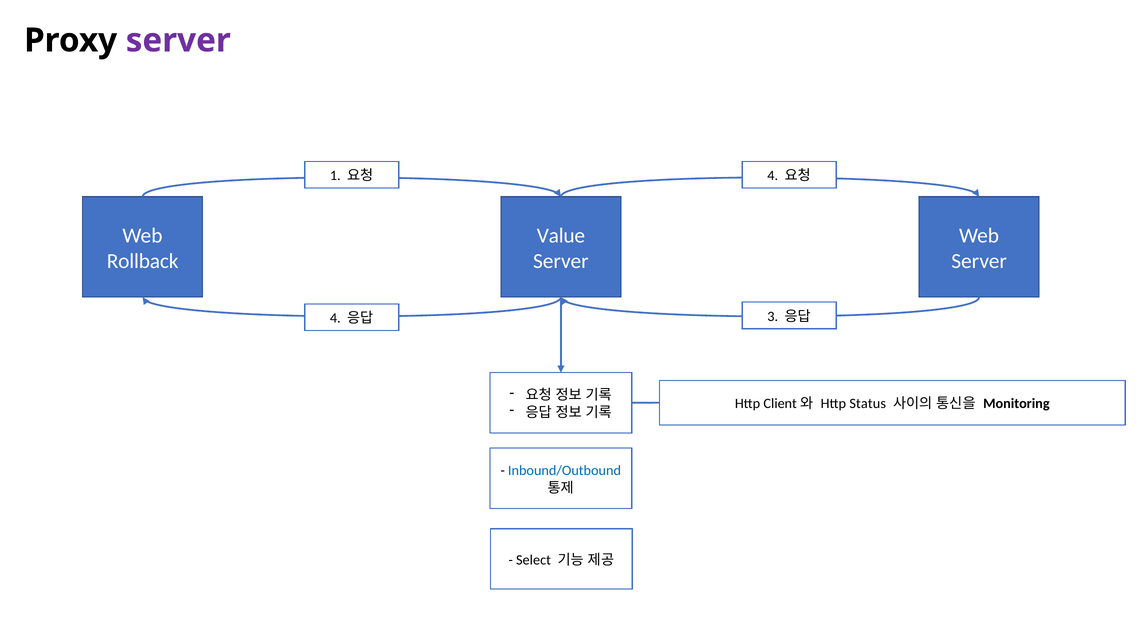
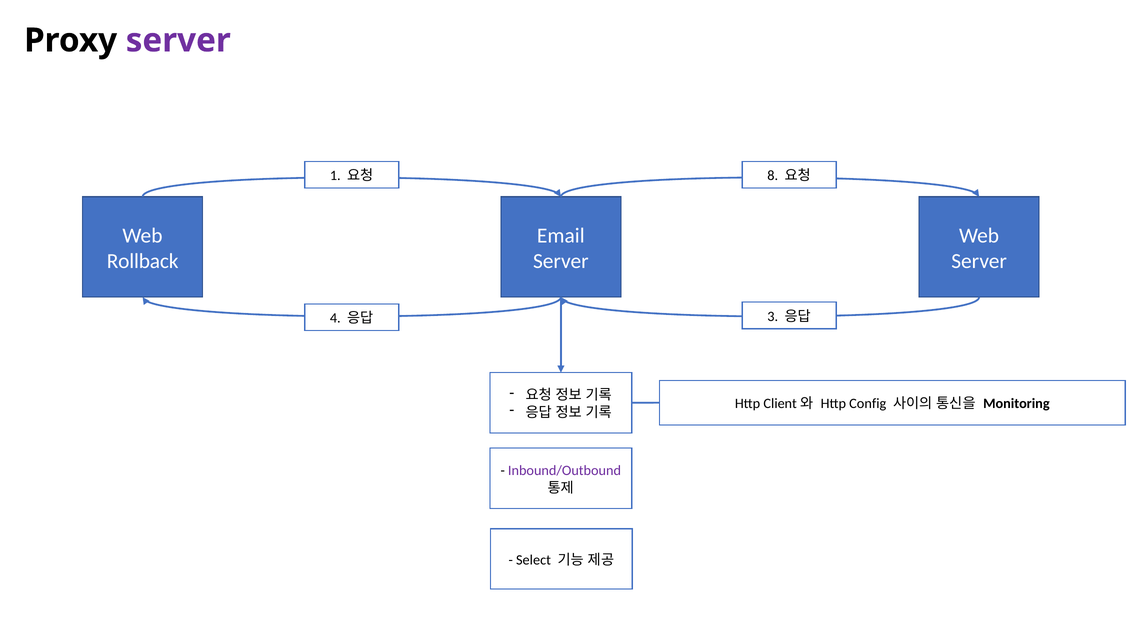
4 at (773, 176): 4 -> 8
Value: Value -> Email
Status: Status -> Config
Inbound/Outbound colour: blue -> purple
